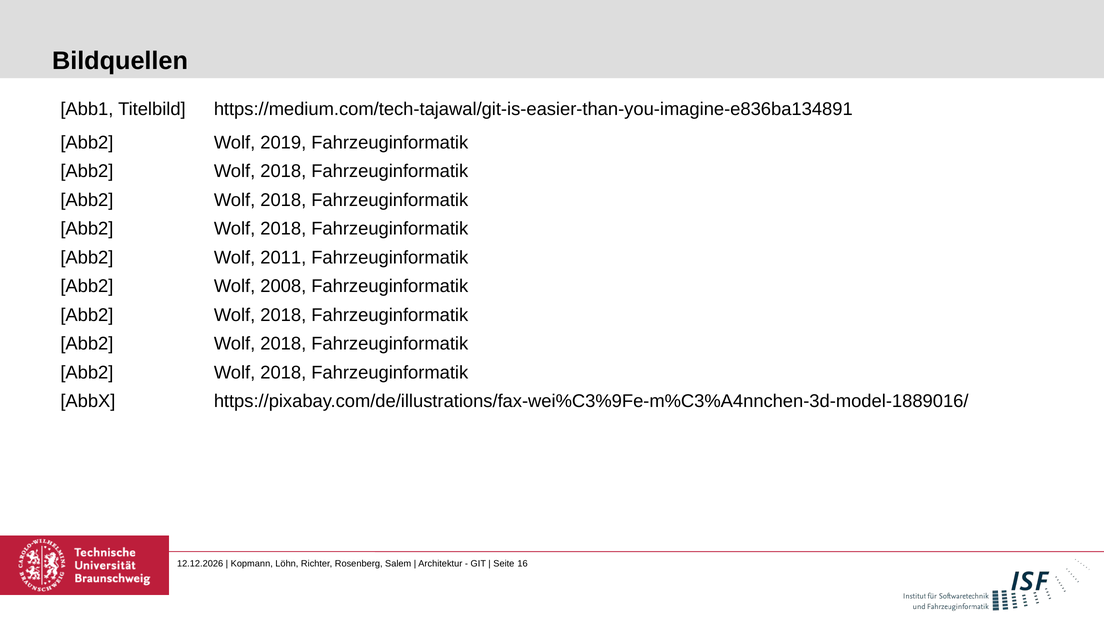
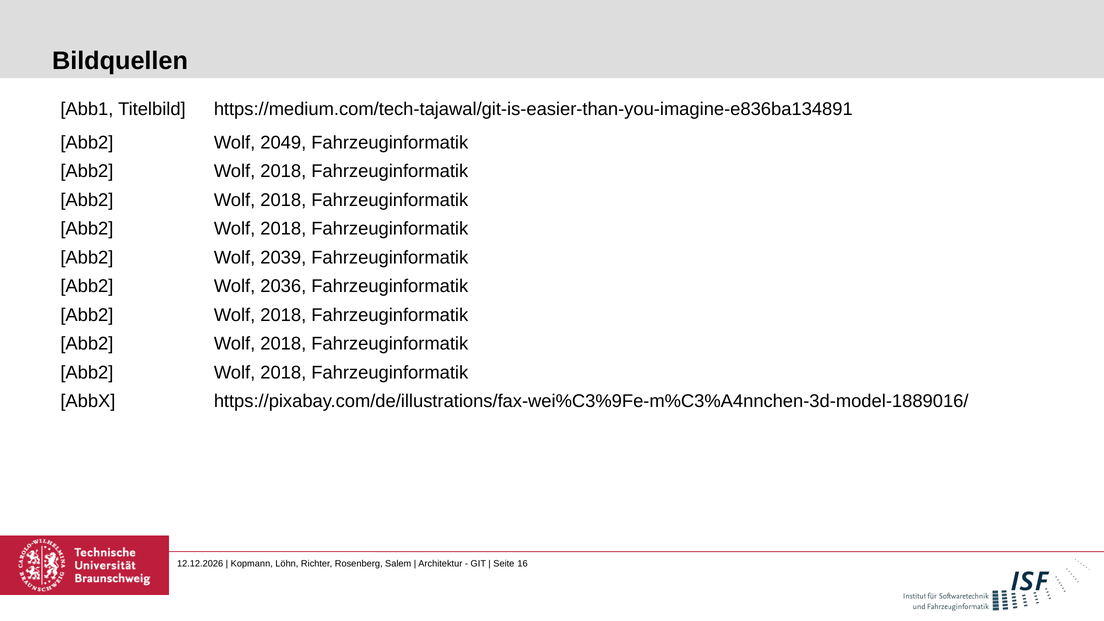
2019: 2019 -> 2049
2011: 2011 -> 2039
2008: 2008 -> 2036
